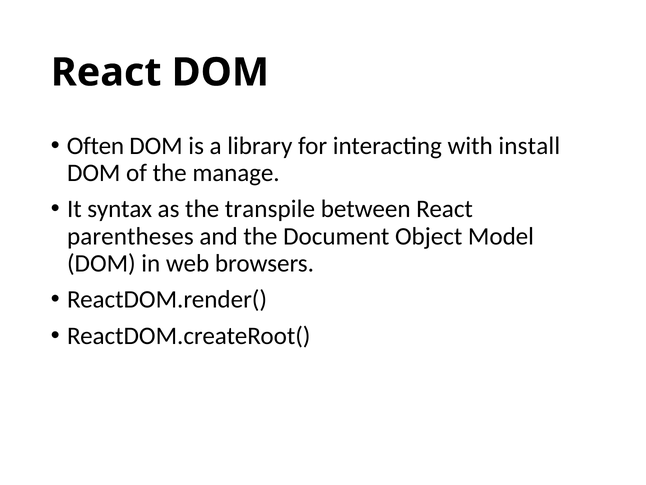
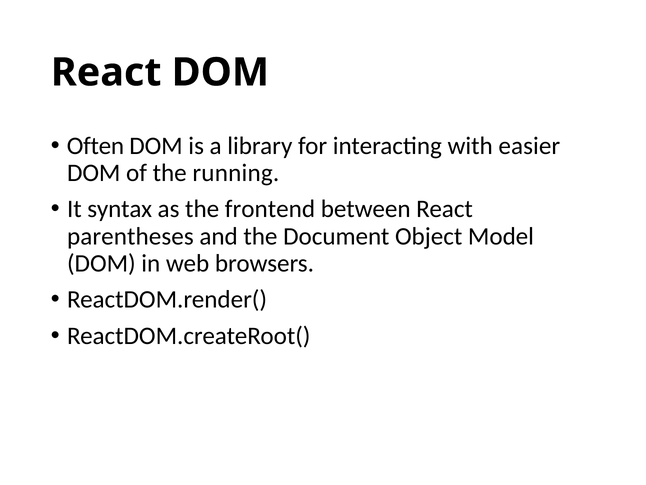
install: install -> easier
manage: manage -> running
transpile: transpile -> frontend
